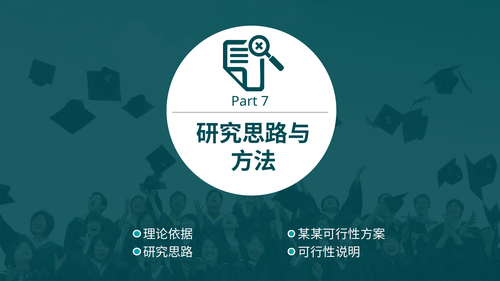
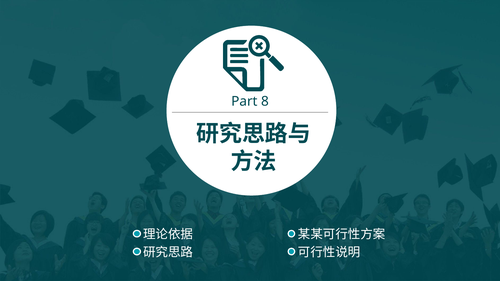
7: 7 -> 8
